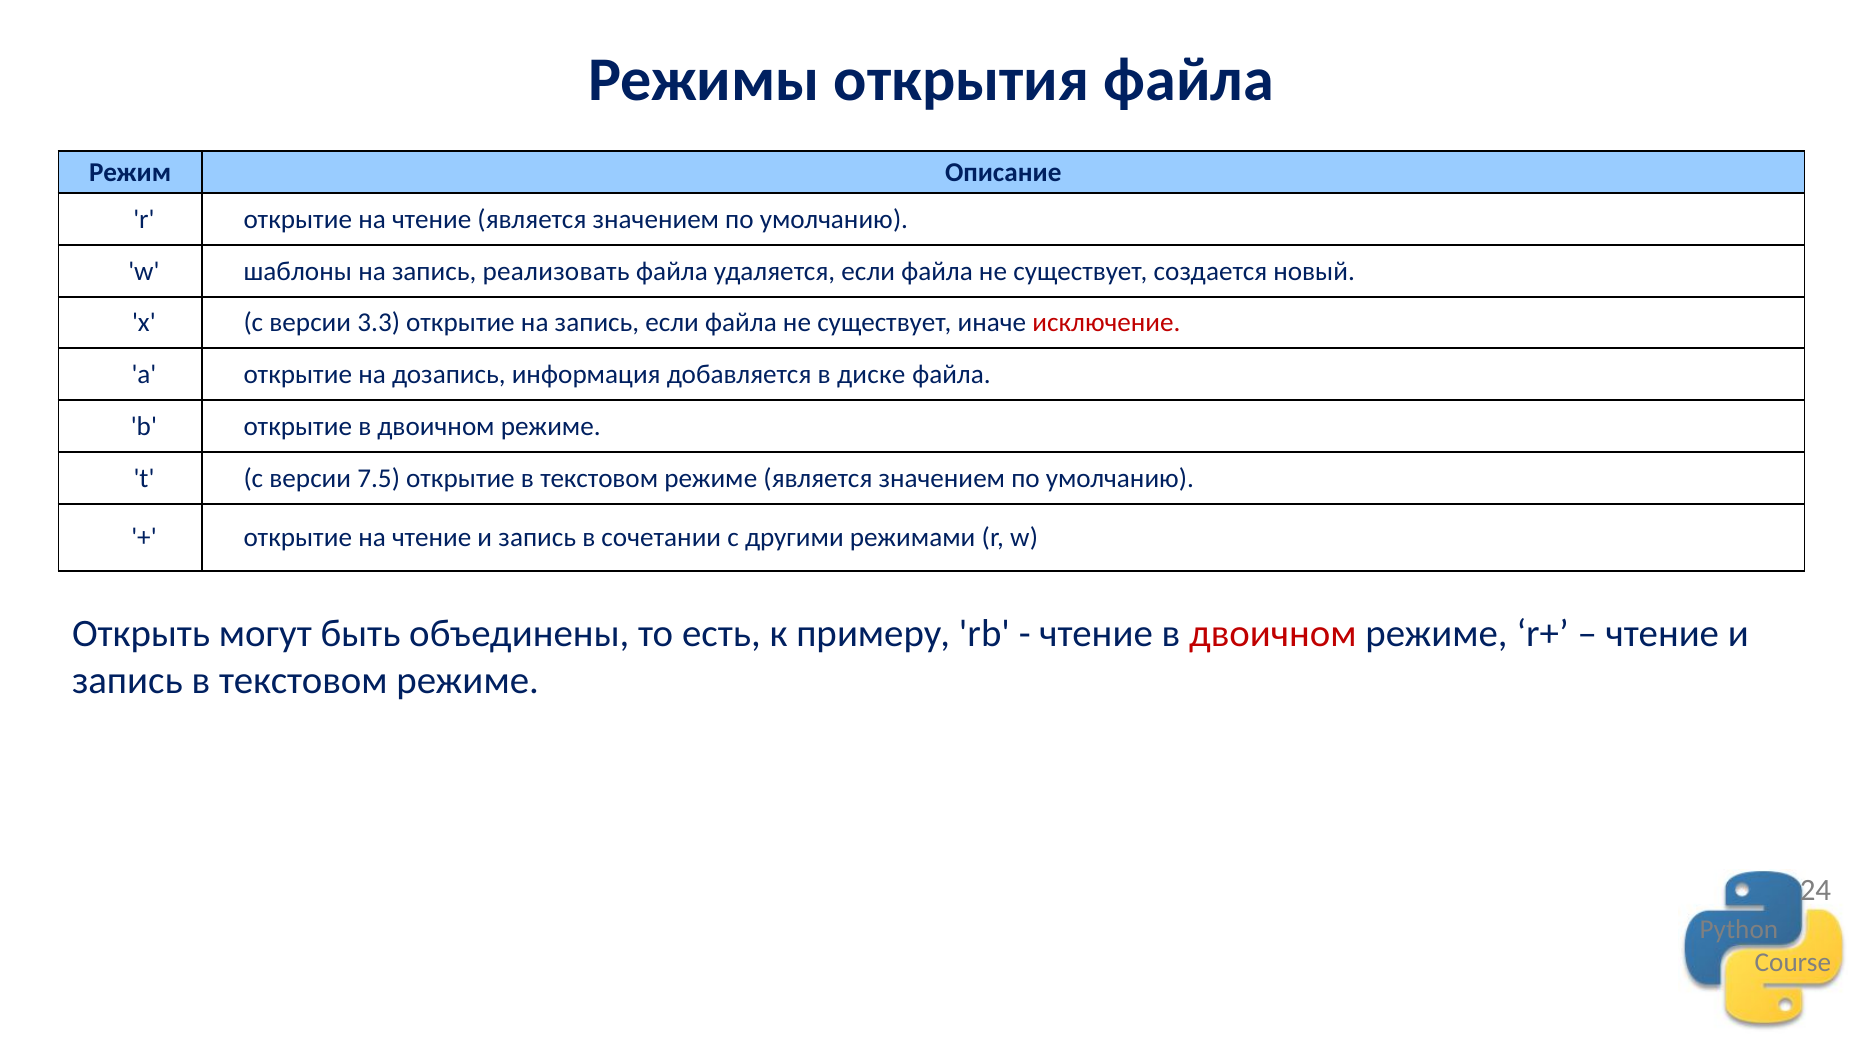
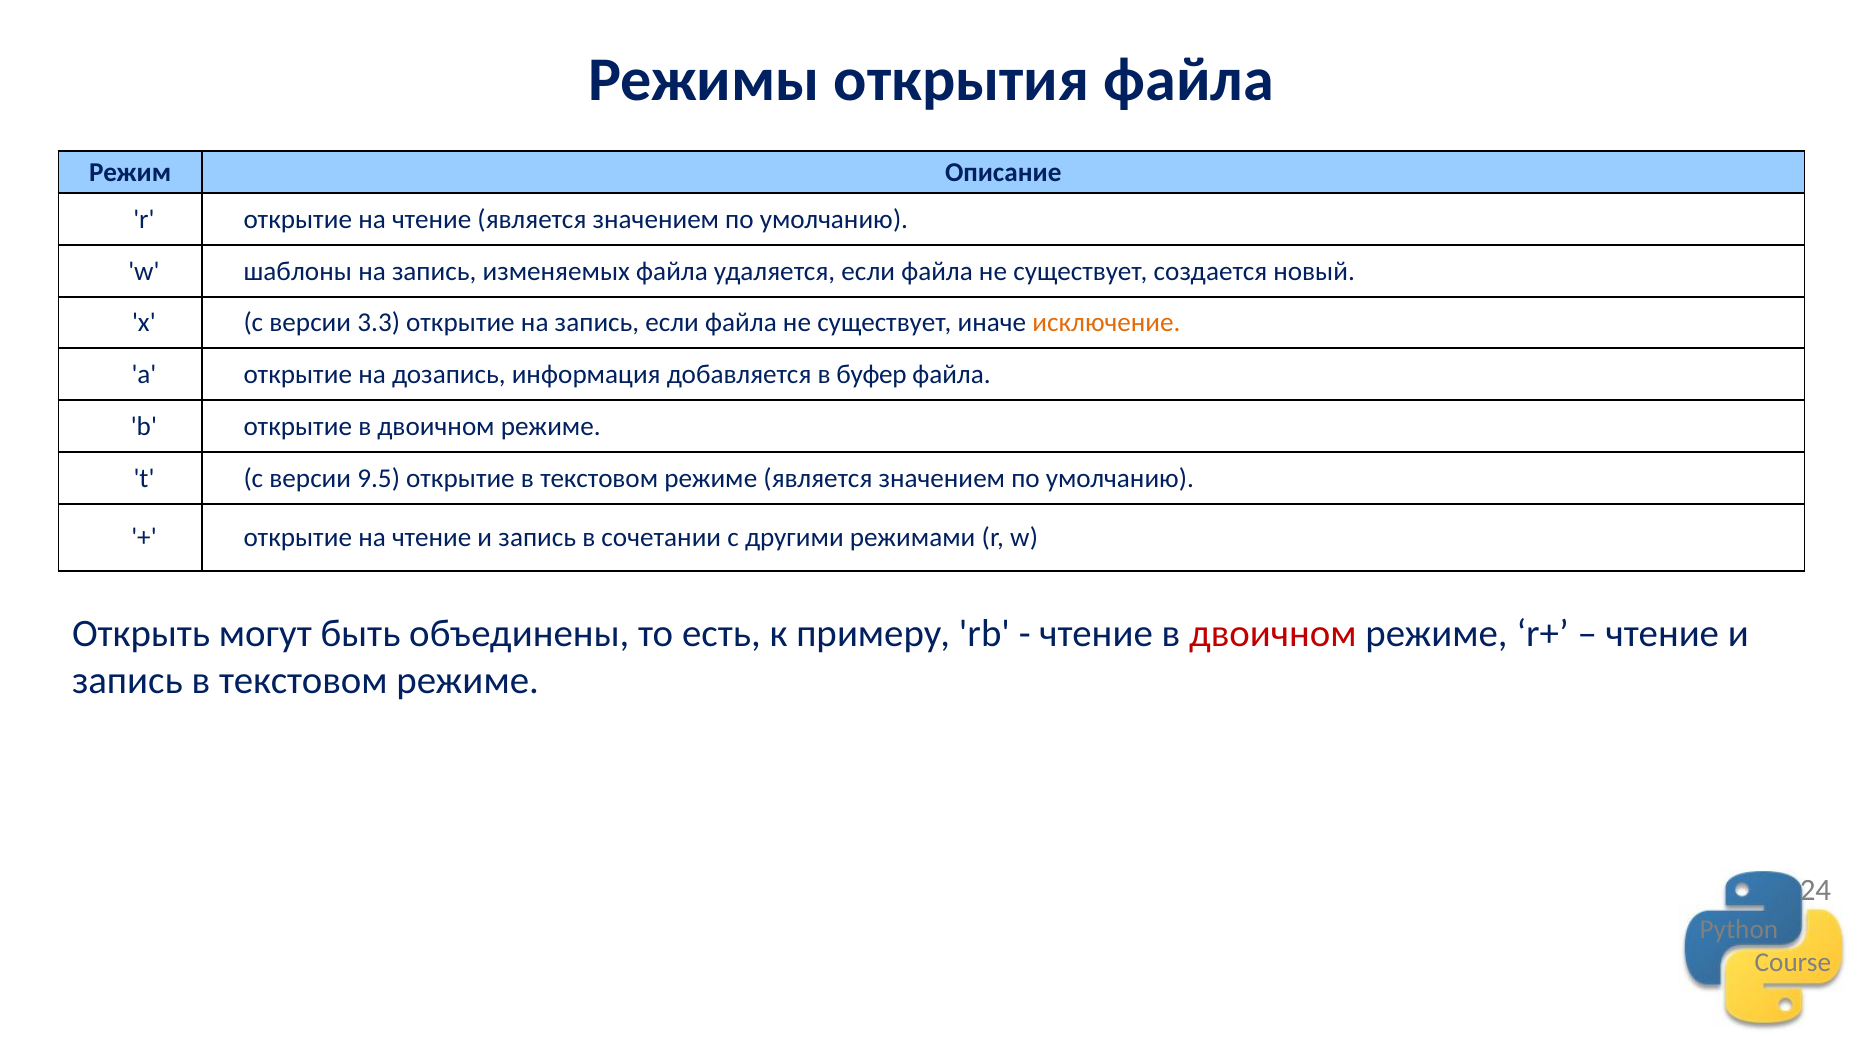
реализовать: реализовать -> изменяемых
исключение colour: red -> orange
диске: диске -> буфер
7.5: 7.5 -> 9.5
